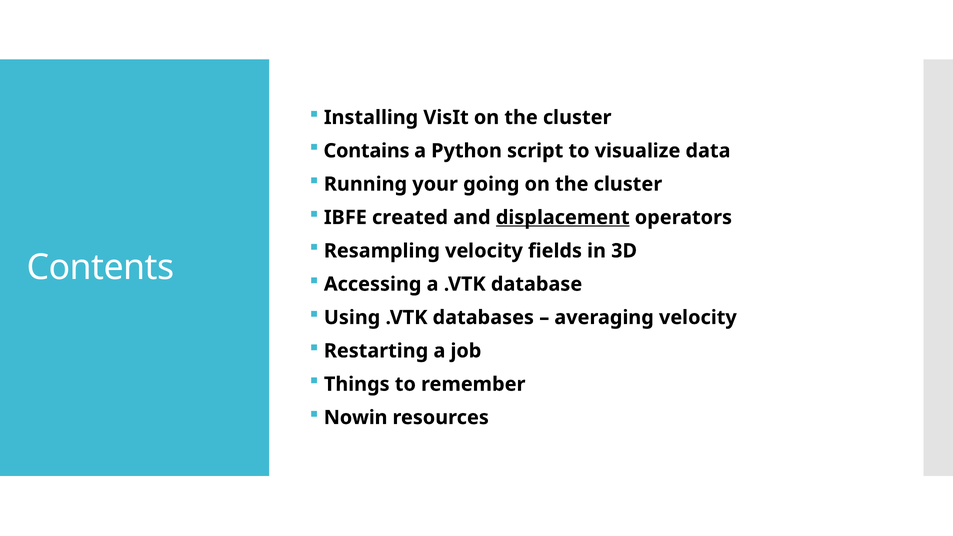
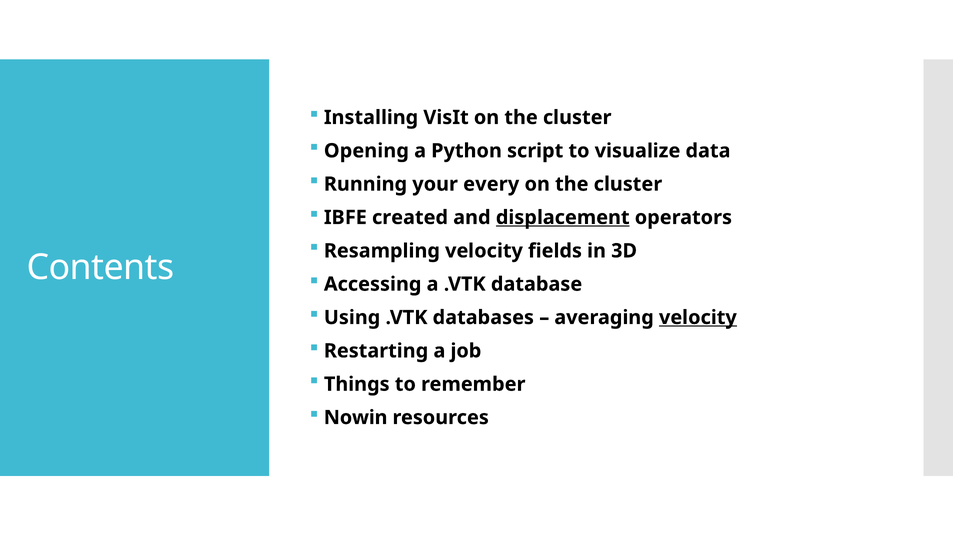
Contains: Contains -> Opening
going: going -> every
velocity at (698, 318) underline: none -> present
